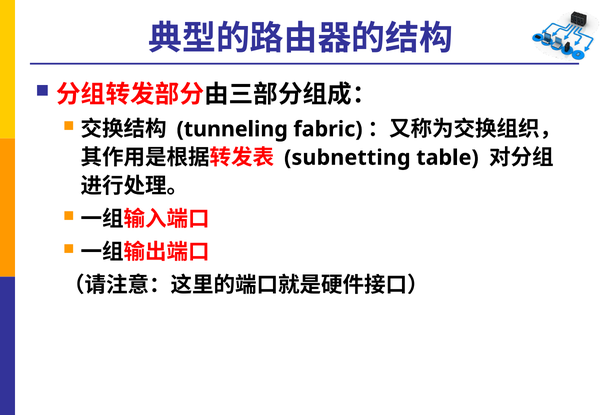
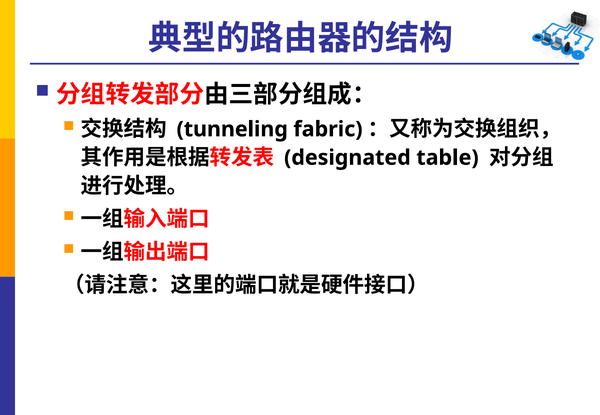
subnetting: subnetting -> designated
